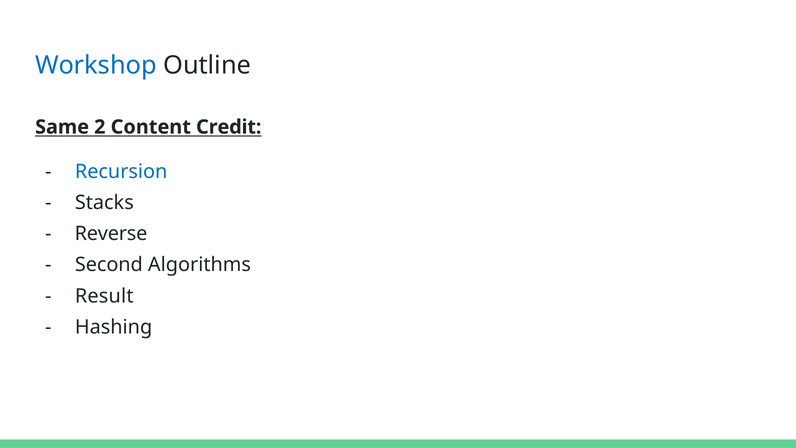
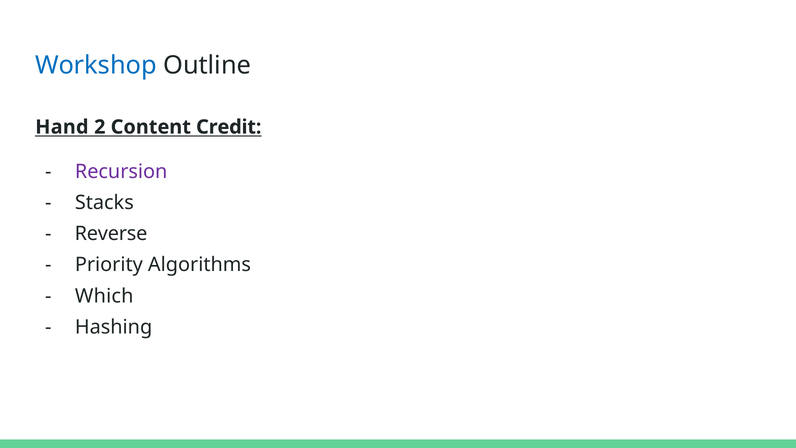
Same: Same -> Hand
Recursion colour: blue -> purple
Second: Second -> Priority
Result: Result -> Which
